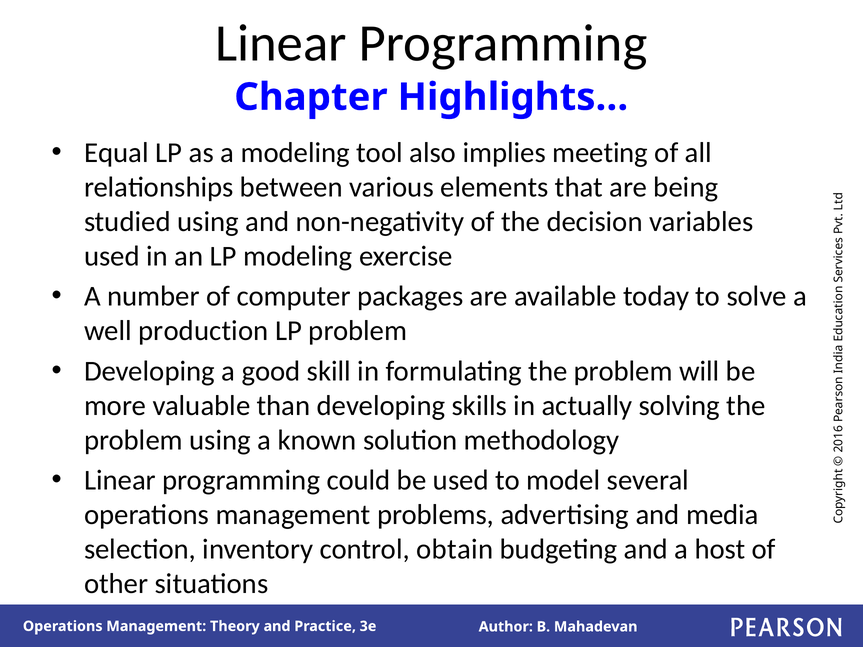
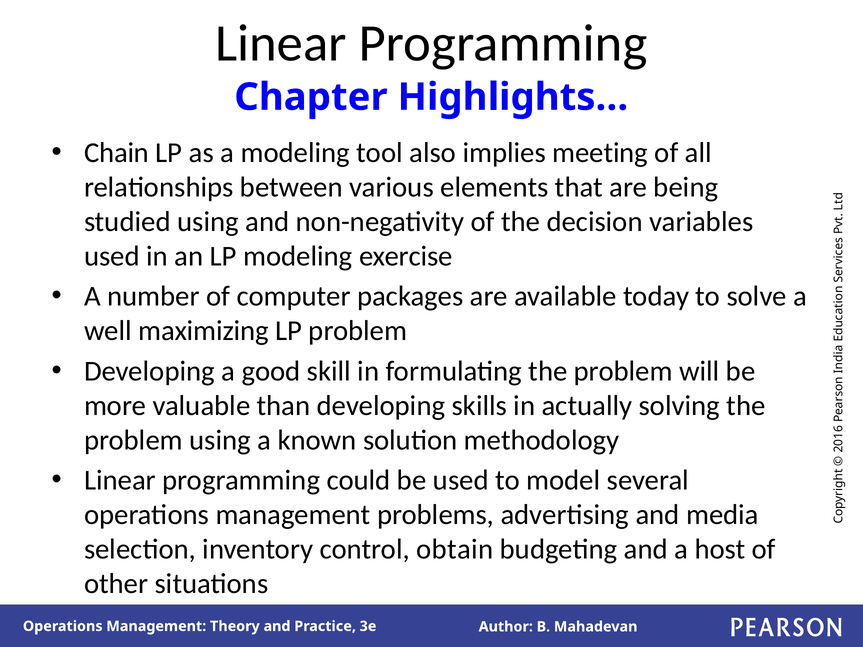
Equal: Equal -> Chain
production: production -> maximizing
